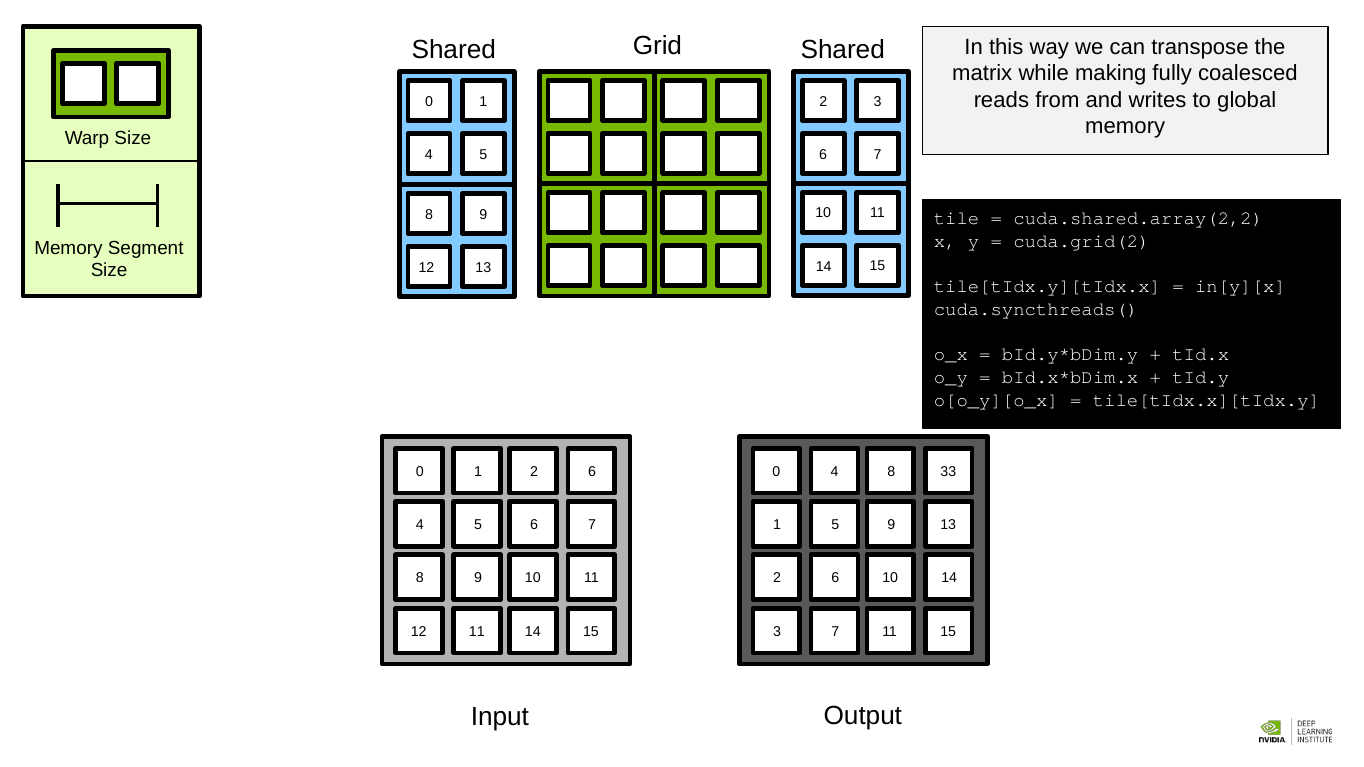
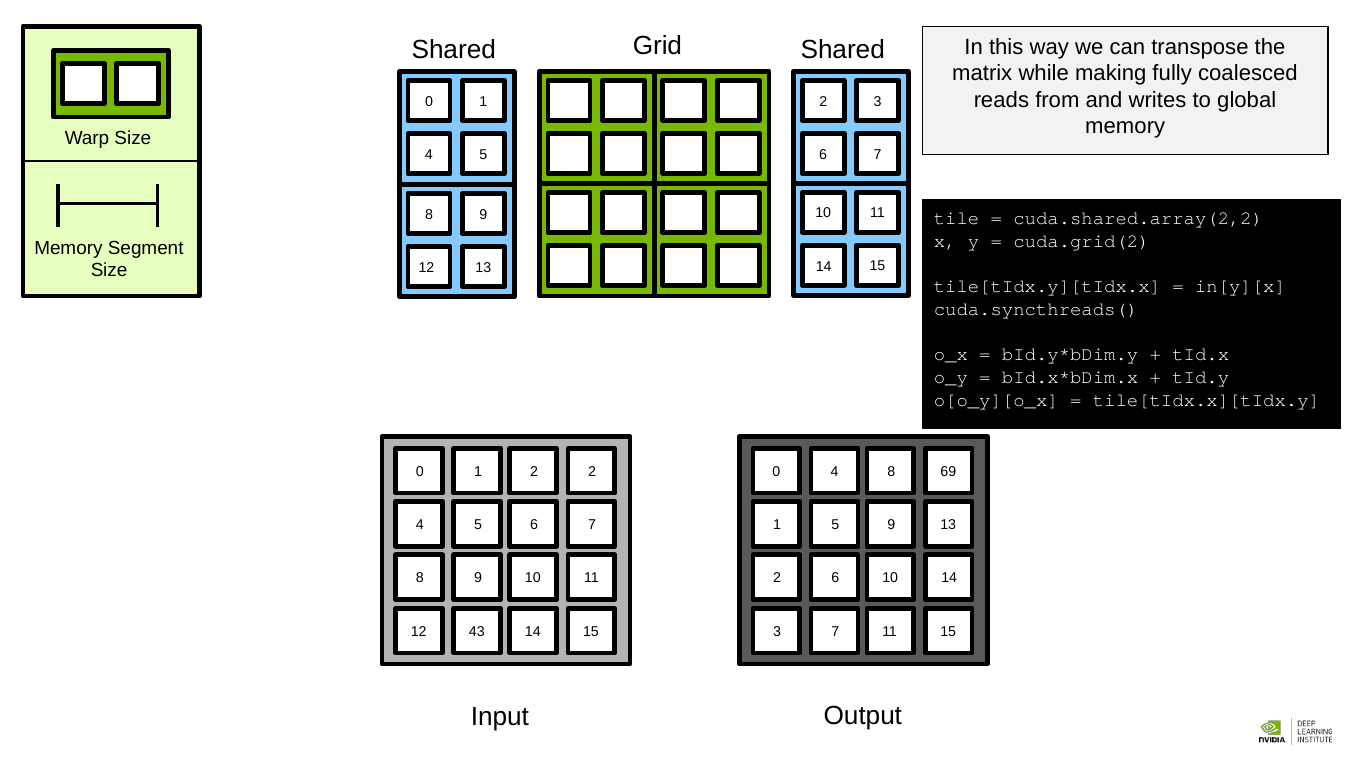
1 2 6: 6 -> 2
33: 33 -> 69
12 11: 11 -> 43
